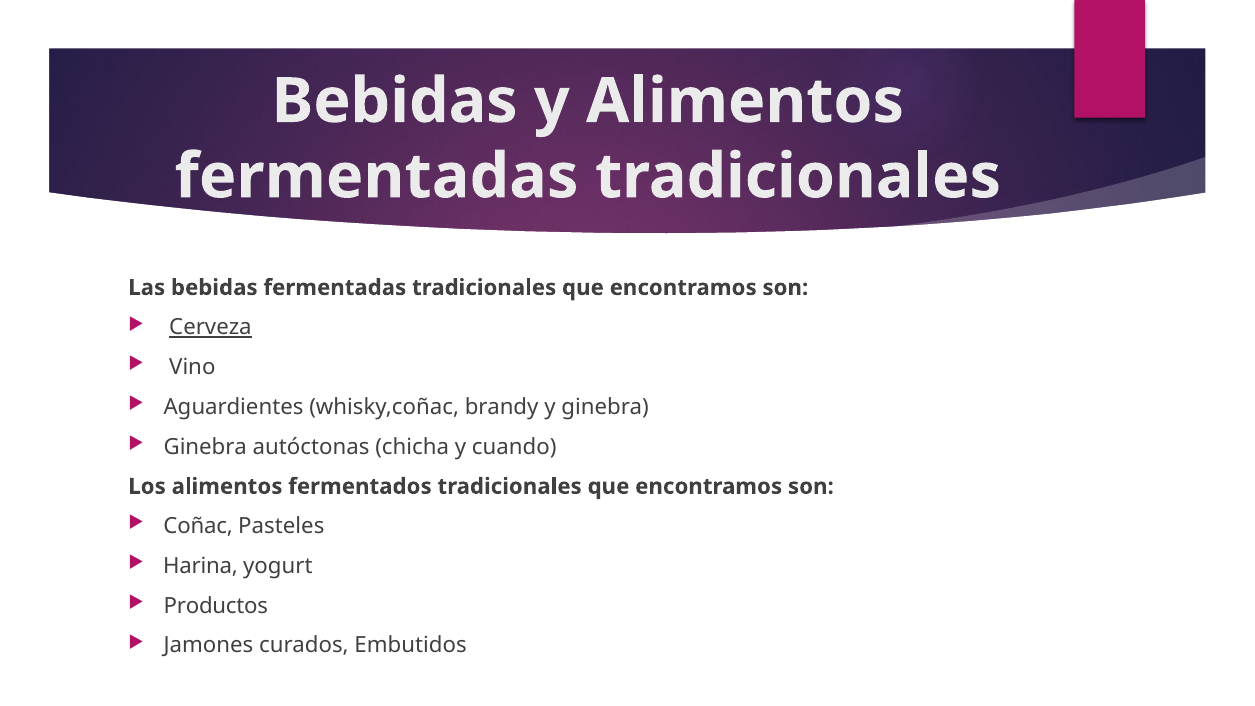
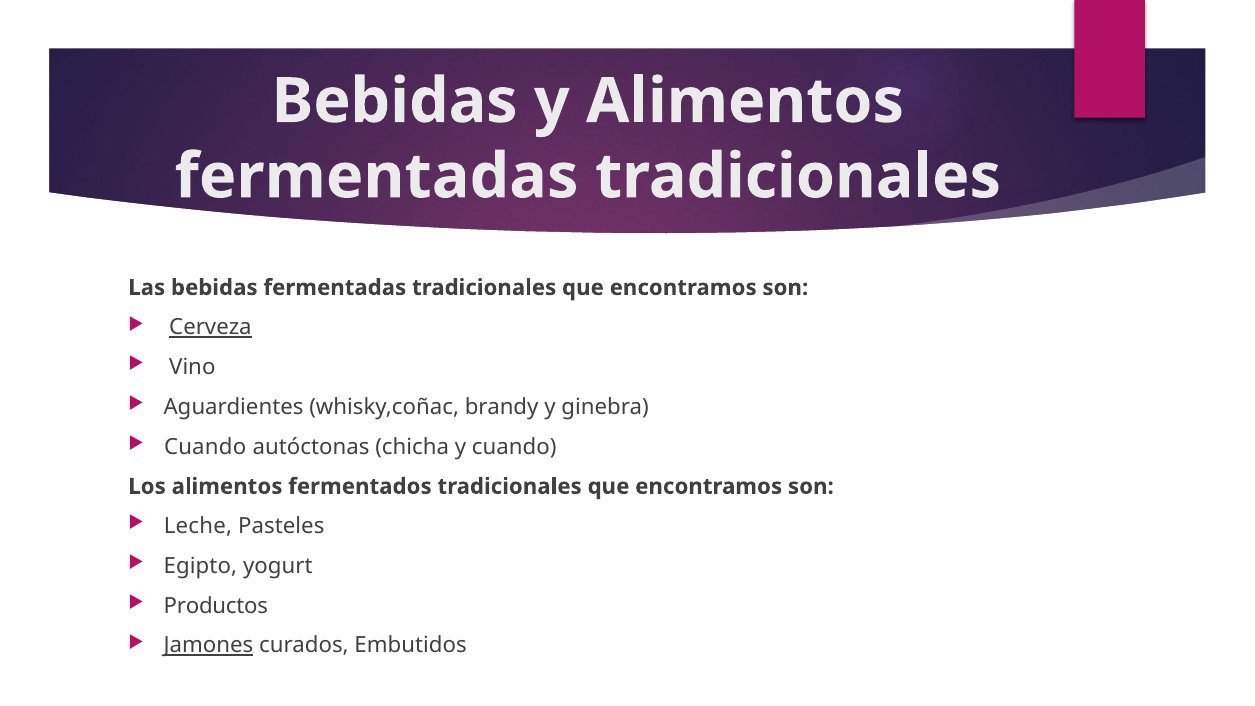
Ginebra at (205, 447): Ginebra -> Cuando
Coñac: Coñac -> Leche
Harina: Harina -> Egipto
Jamones underline: none -> present
